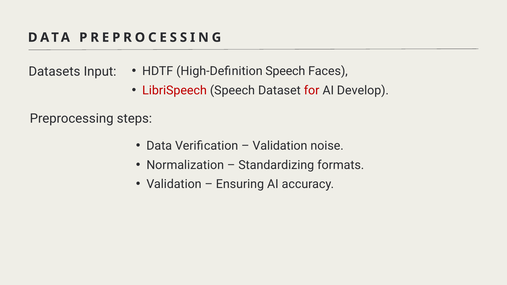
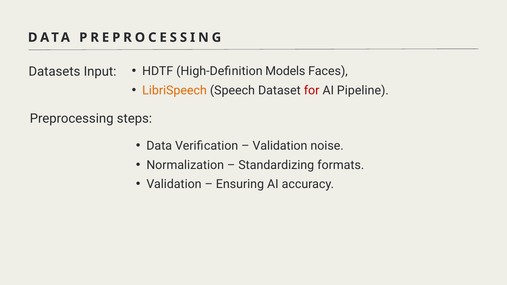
High-Definition Speech: Speech -> Models
LibriSpeech colour: red -> orange
Develop: Develop -> Pipeline
